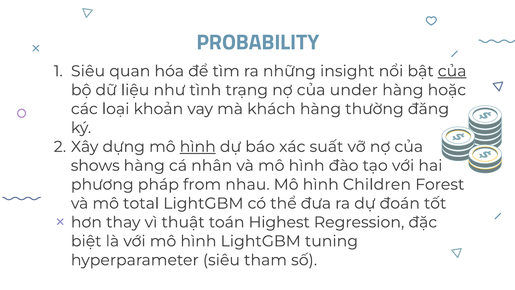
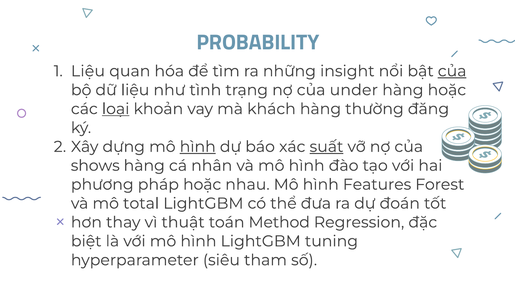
Siêu at (88, 71): Siêu -> Liệu
loại underline: none -> present
suất underline: none -> present
pháp from: from -> hoặc
Children: Children -> Features
Highest: Highest -> Method
